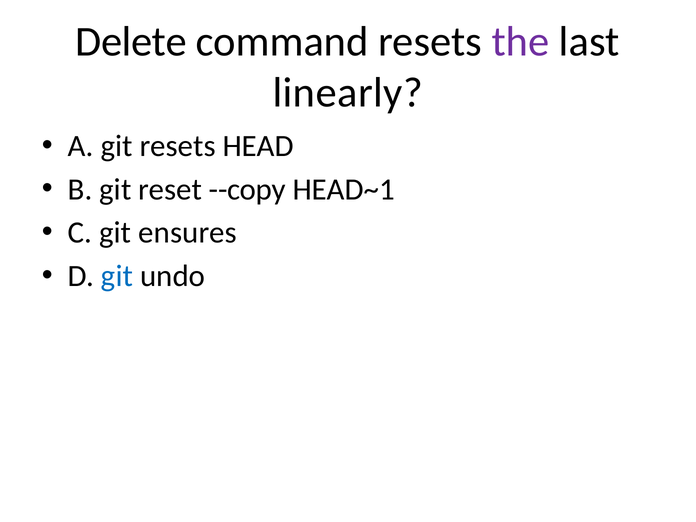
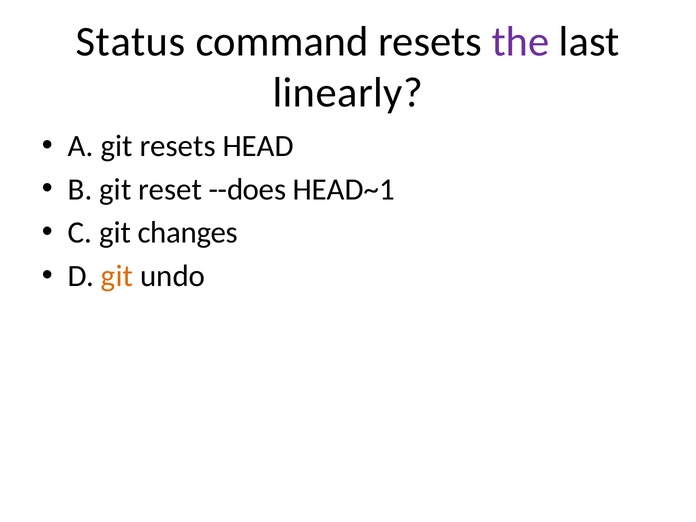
Delete: Delete -> Status
--copy: --copy -> --does
ensures: ensures -> changes
git at (117, 276) colour: blue -> orange
